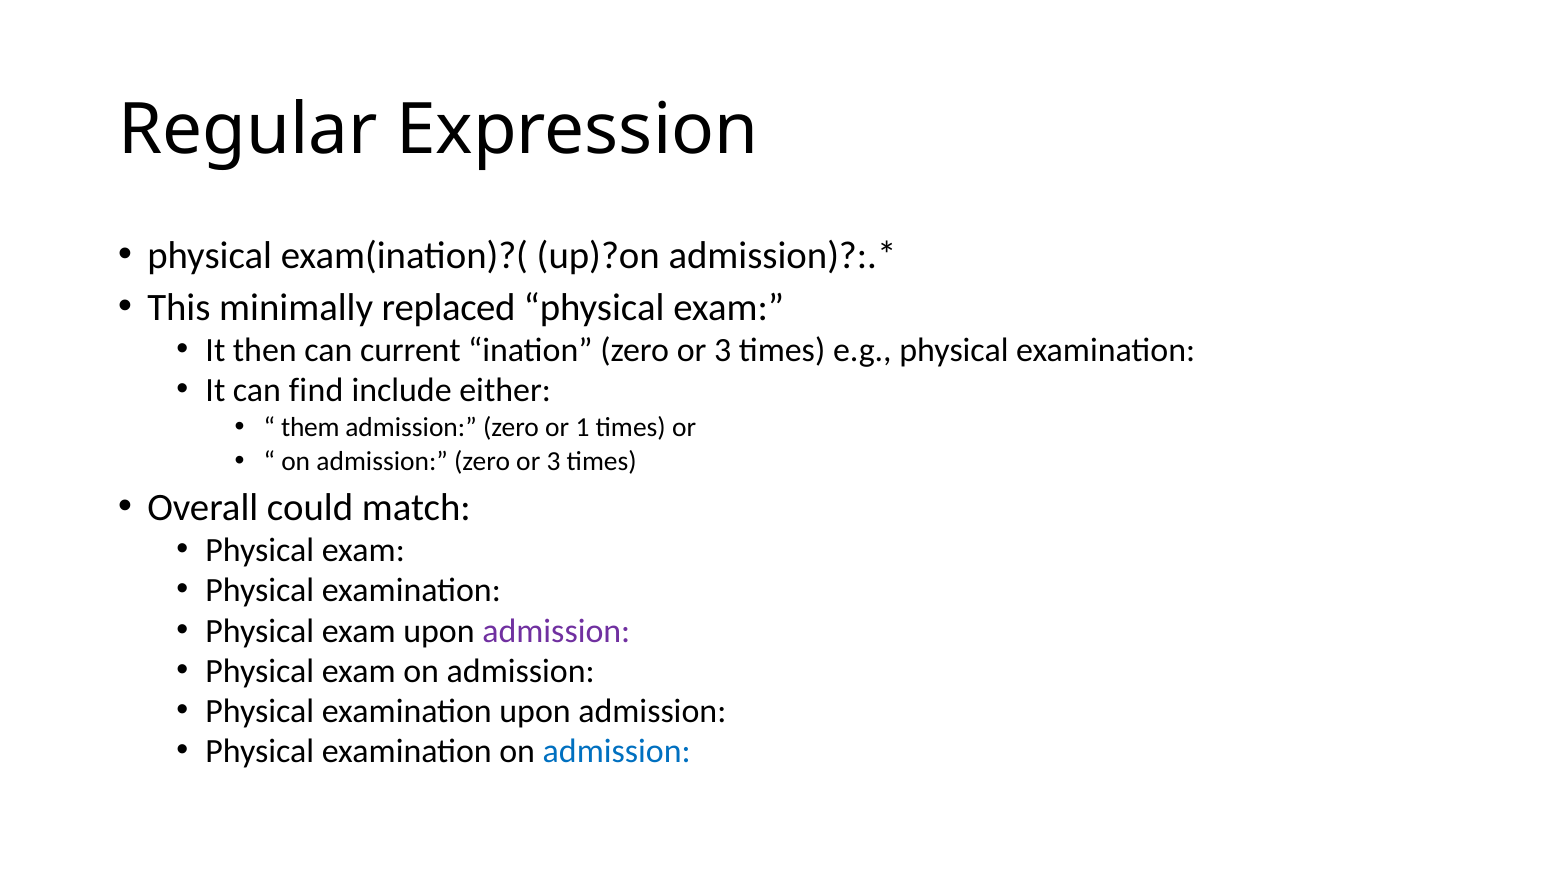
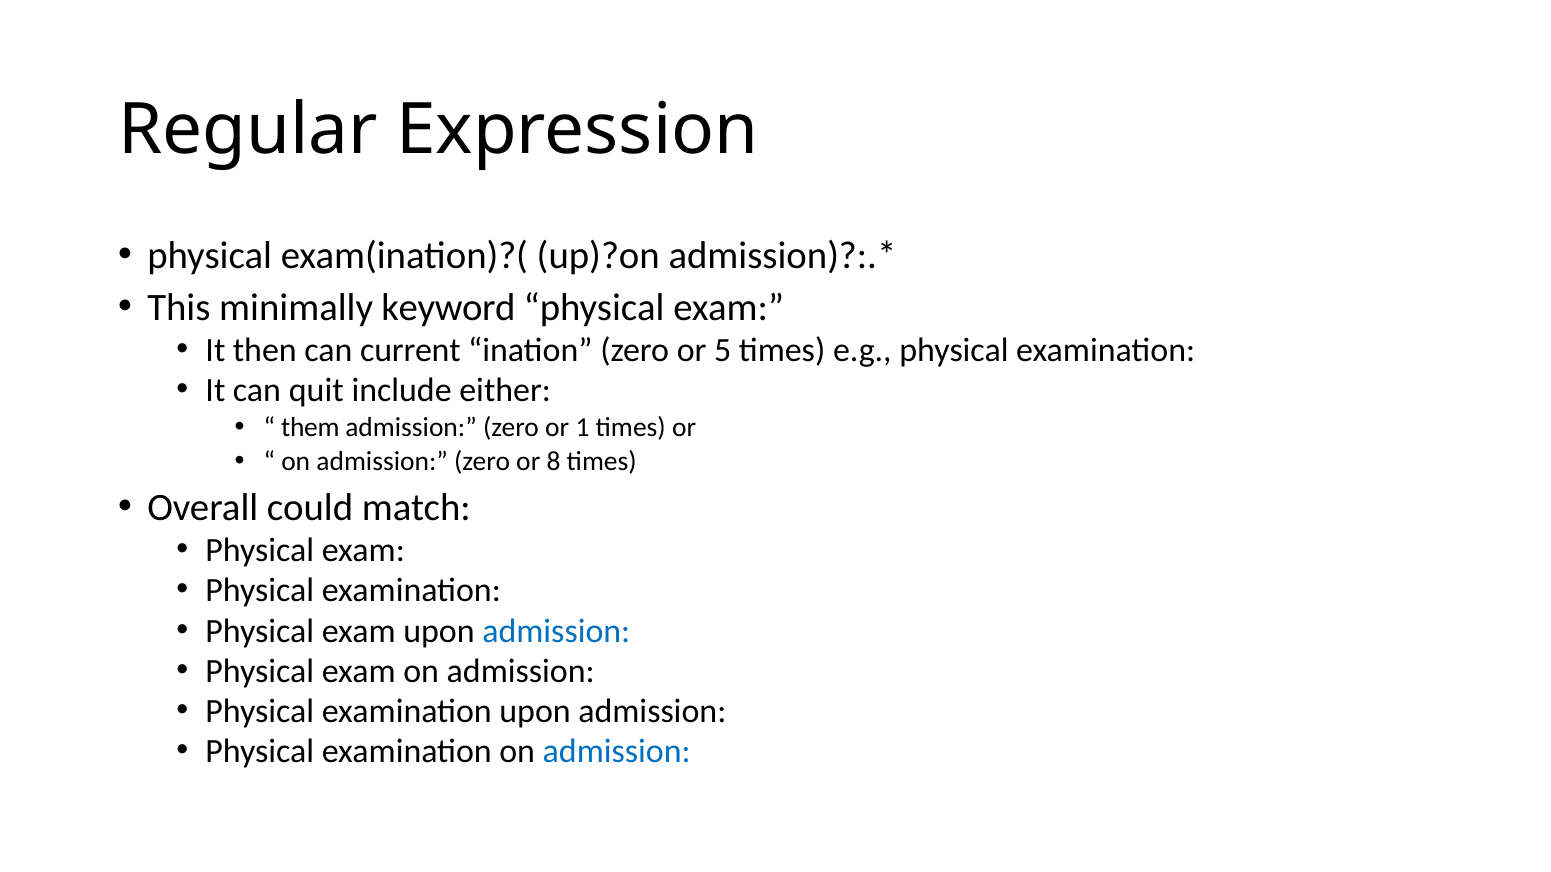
replaced: replaced -> keyword
ination zero or 3: 3 -> 5
find: find -> quit
admission zero or 3: 3 -> 8
admission at (556, 631) colour: purple -> blue
